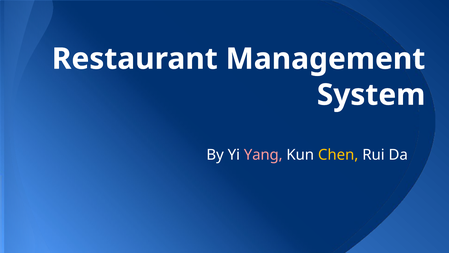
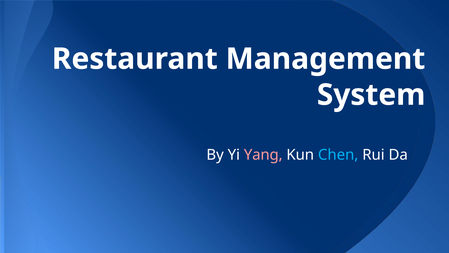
Chen colour: yellow -> light blue
